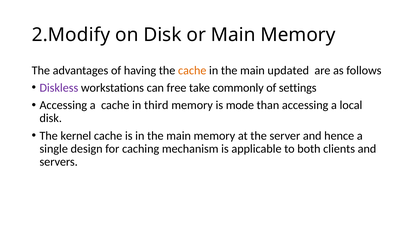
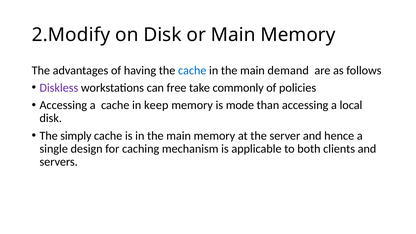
cache at (192, 70) colour: orange -> blue
updated: updated -> demand
settings: settings -> policies
third: third -> keep
kernel: kernel -> simply
